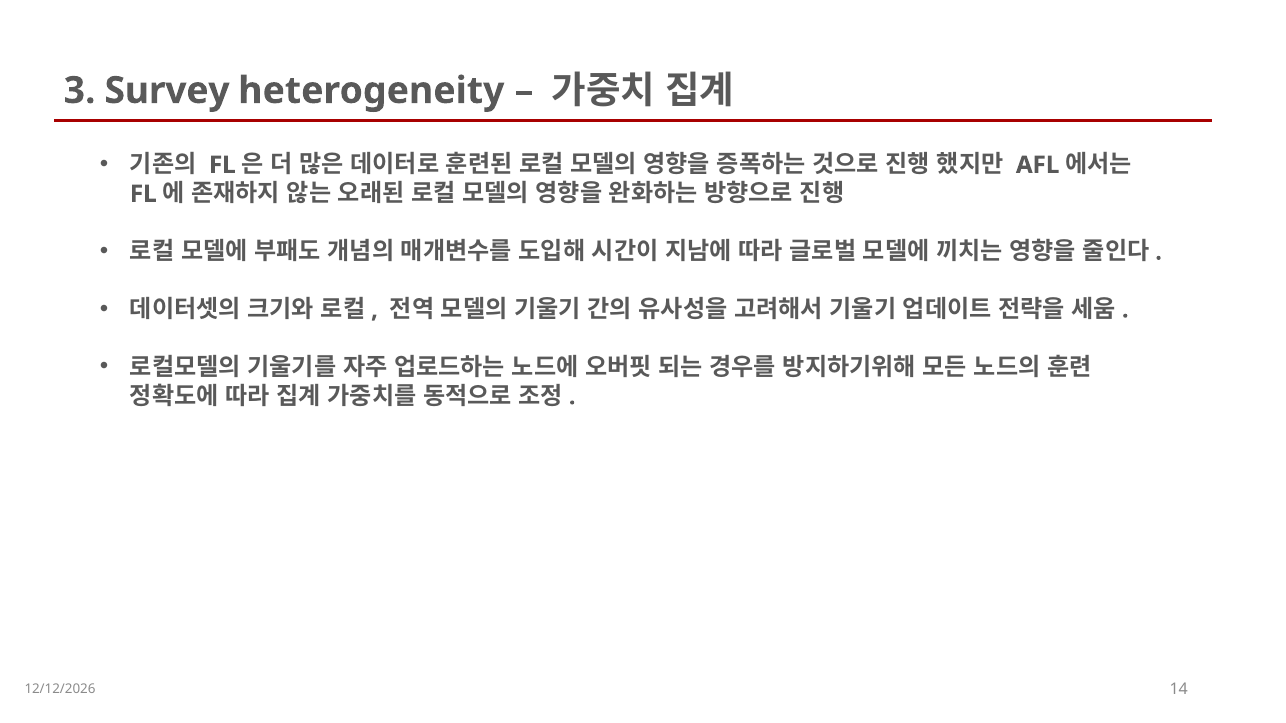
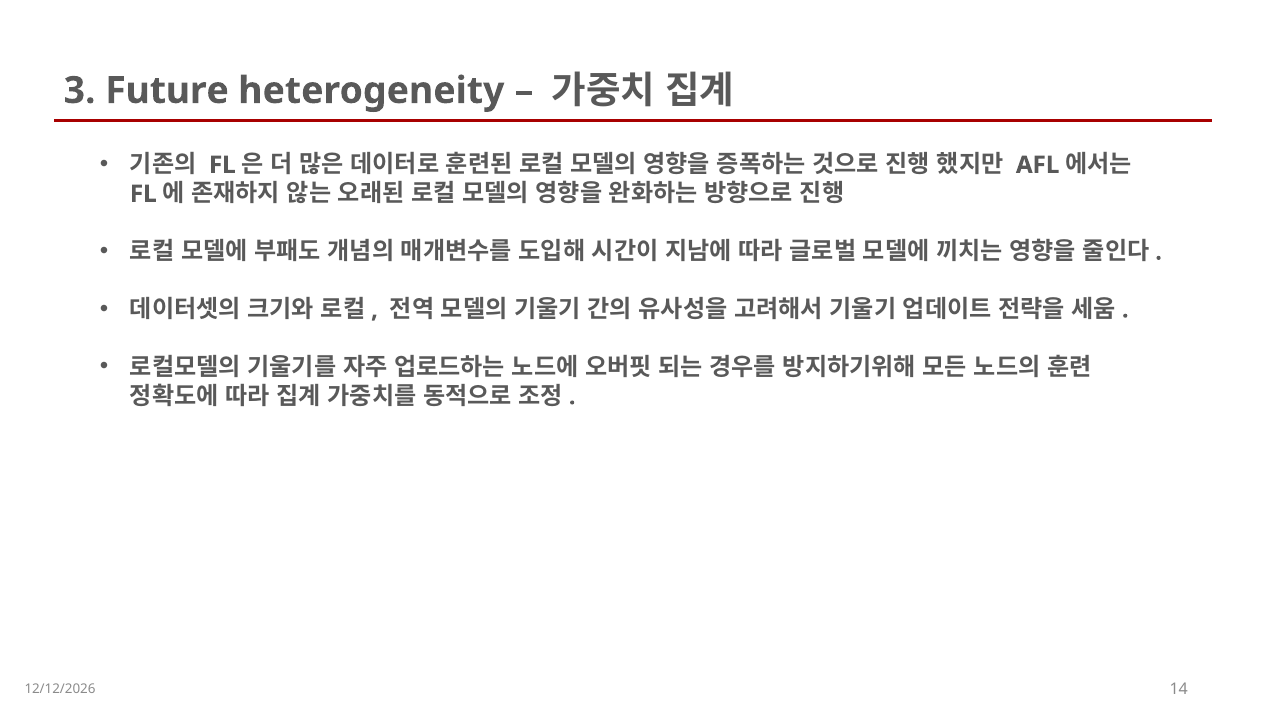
Survey: Survey -> Future
